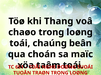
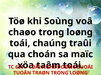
Thang: Thang -> Soùng
beân: beân -> traûi
